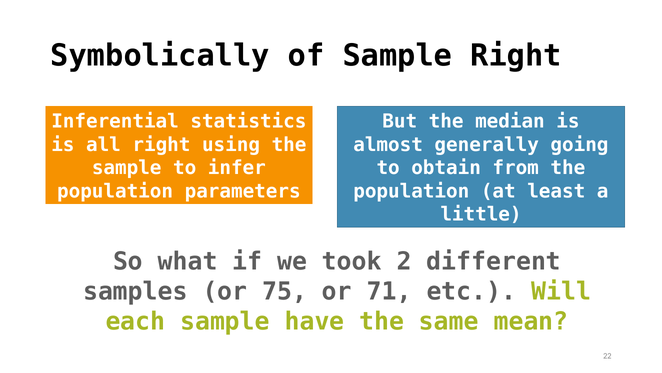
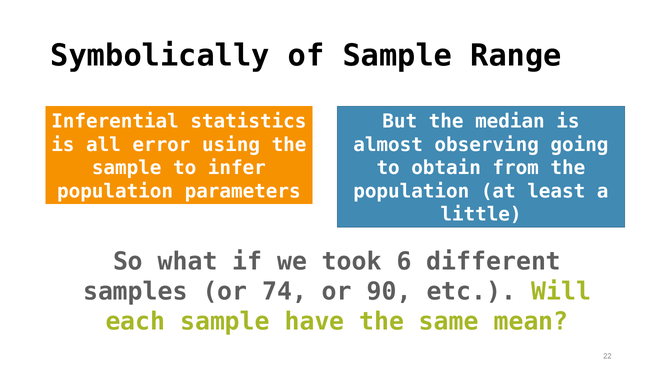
Sample Right: Right -> Range
all right: right -> error
generally: generally -> observing
2: 2 -> 6
75: 75 -> 74
71: 71 -> 90
